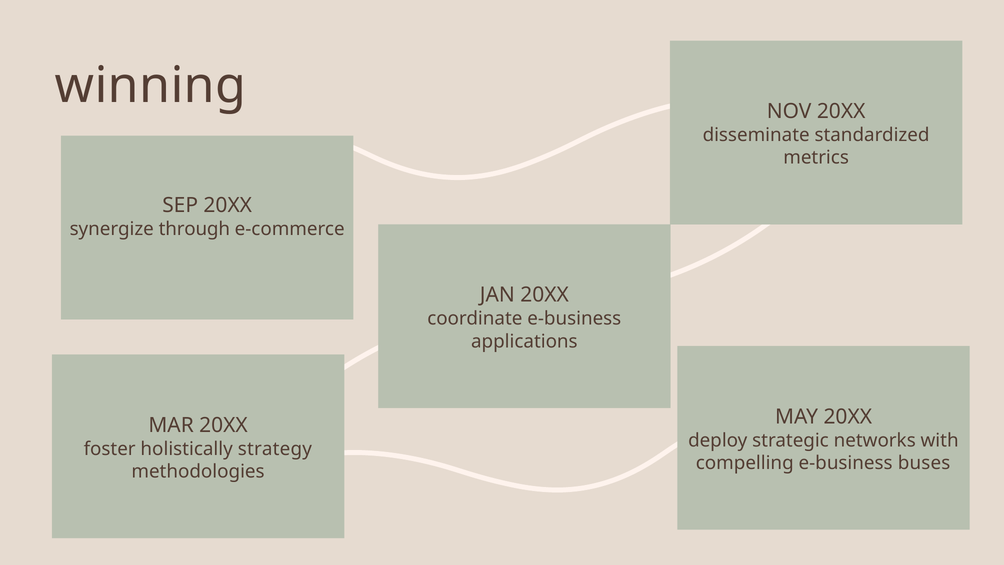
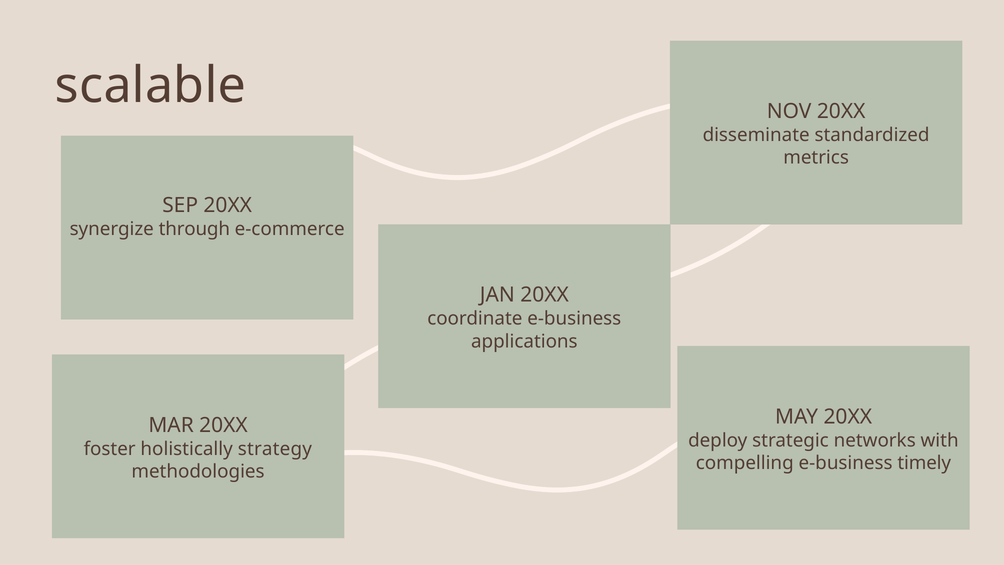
winning: winning -> scalable
buses: buses -> timely
